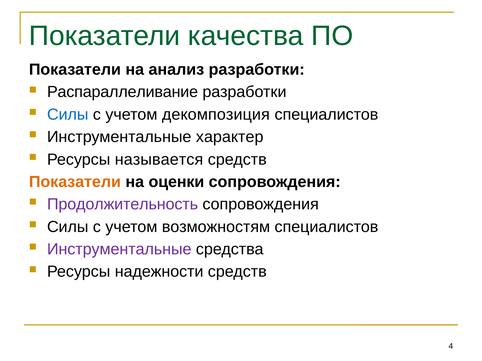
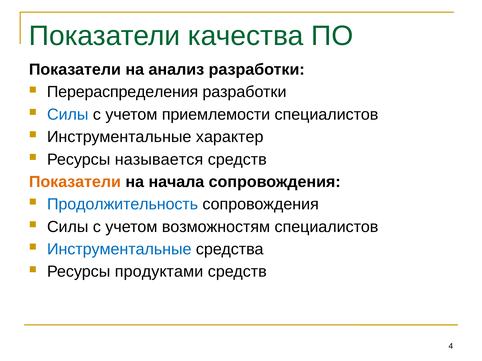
Распараллеливание: Распараллеливание -> Перераспределения
декомпозиция: декомпозиция -> приемлемости
оценки: оценки -> начала
Продолжительность colour: purple -> blue
Инструментальные at (119, 250) colour: purple -> blue
надежности: надежности -> продуктами
